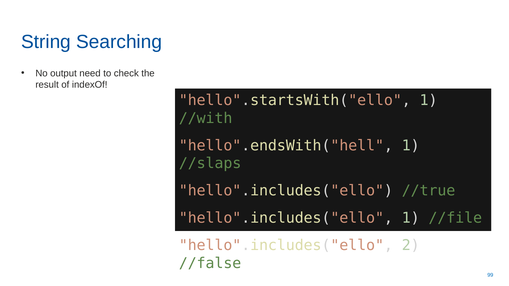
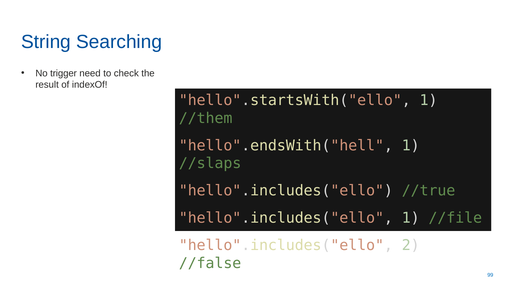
output: output -> trigger
//with: //with -> //them
